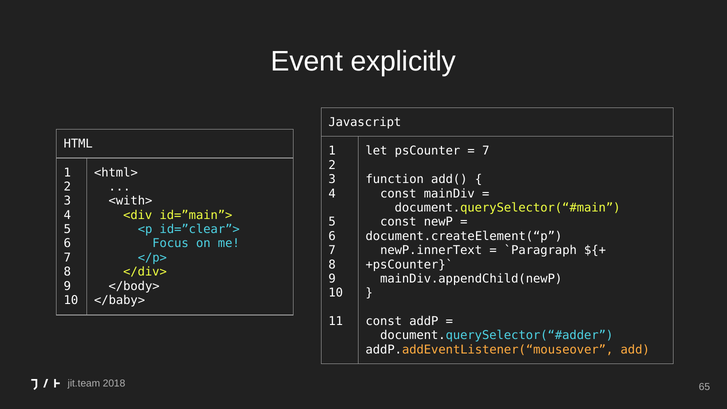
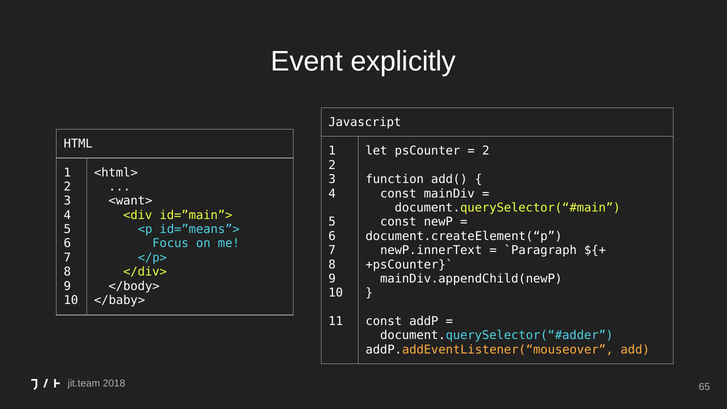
7 at (486, 151): 7 -> 2
<with>: <with> -> <want>
id=”clear”>: id=”clear”> -> id=”means”>
